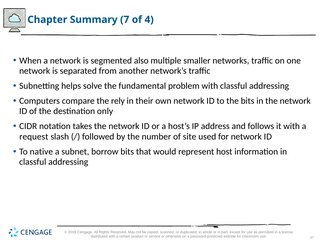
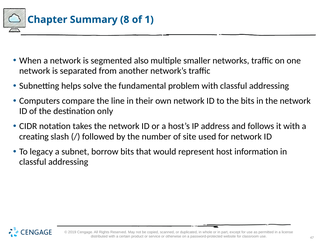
7: 7 -> 8
4: 4 -> 1
rely: rely -> line
request: request -> creating
native: native -> legacy
